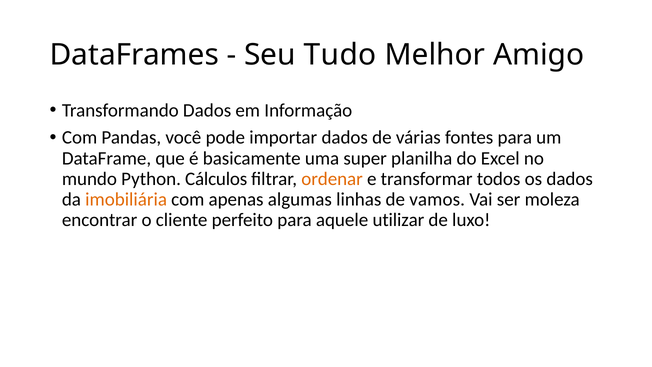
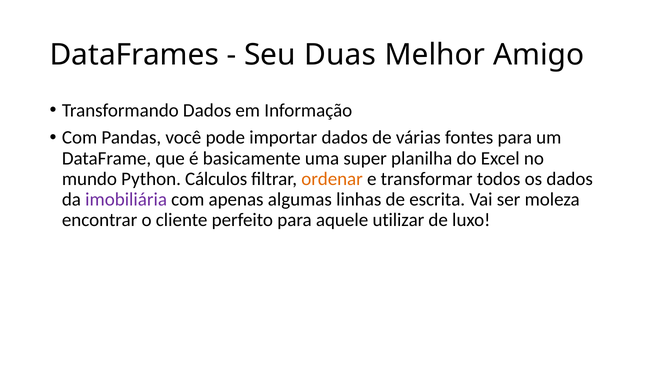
Tudo: Tudo -> Duas
imobiliária colour: orange -> purple
vamos: vamos -> escrita
